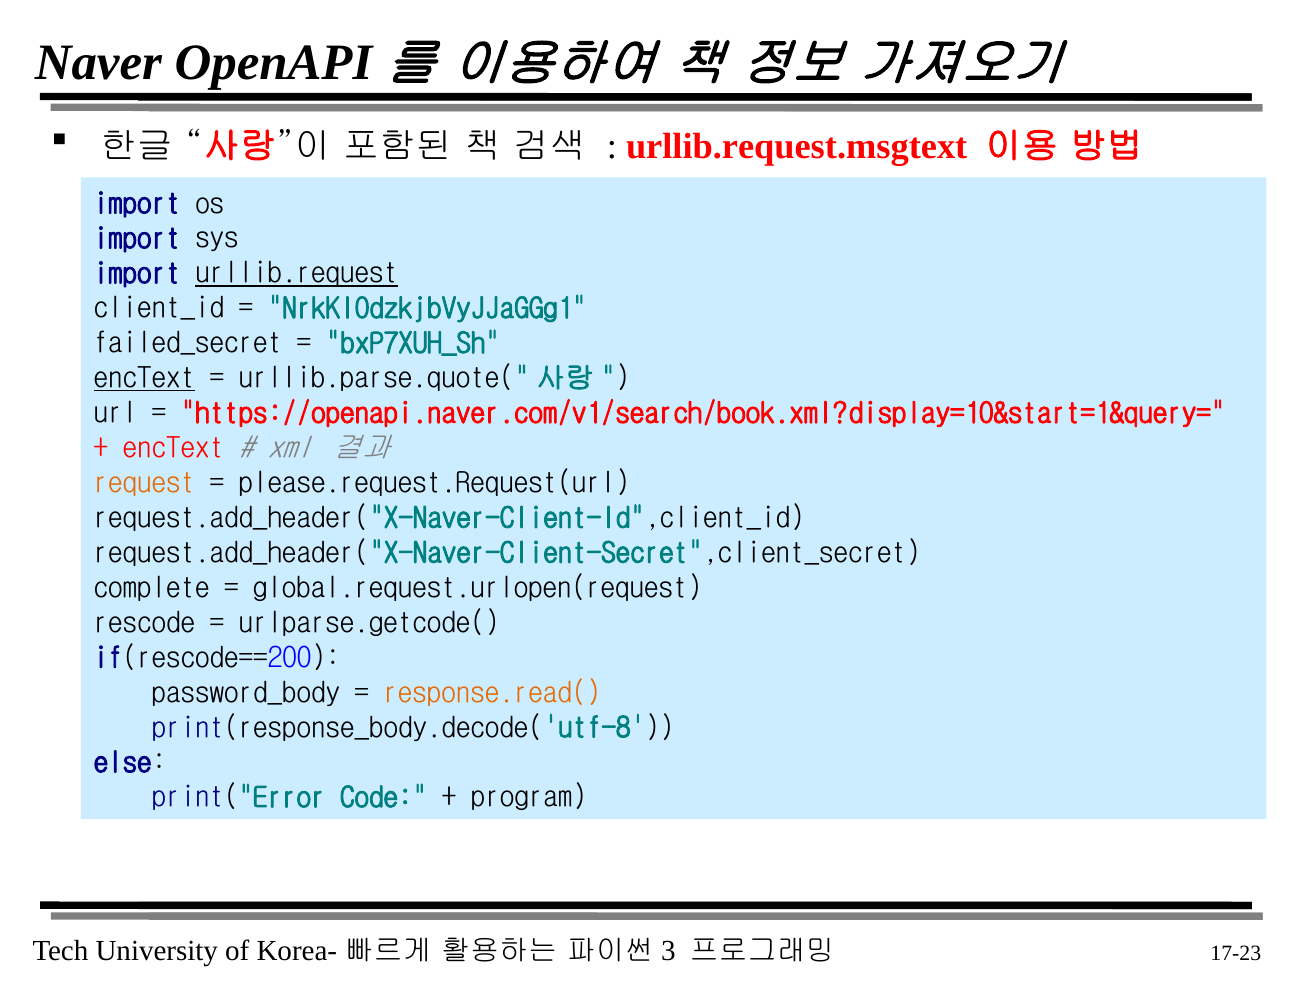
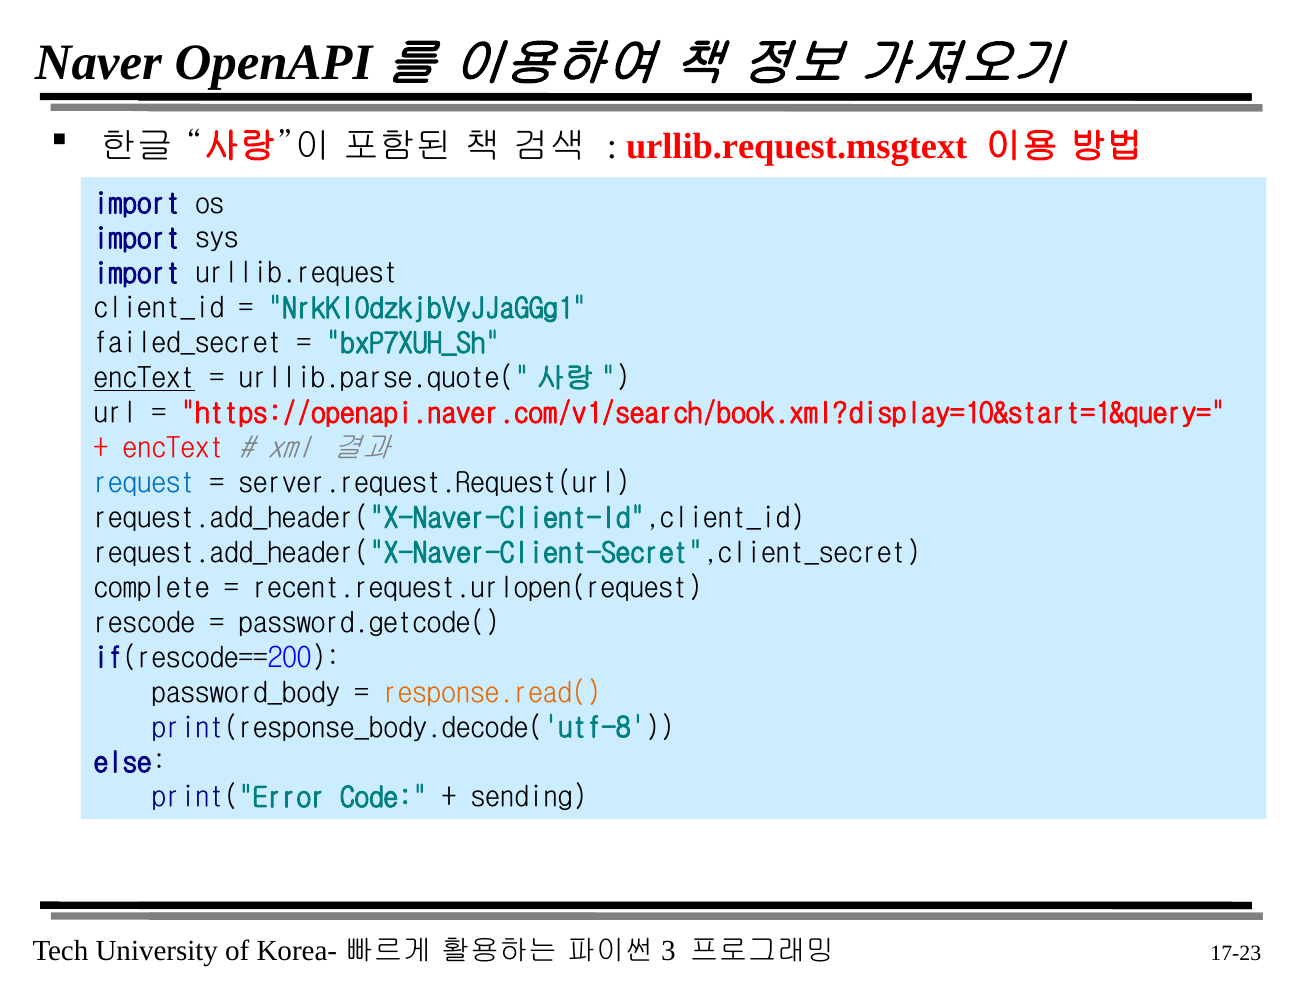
urllib.request underline: present -> none
request colour: orange -> blue
please.request.Request(url: please.request.Request(url -> server.request.Request(url
global.request.urlopen(request: global.request.urlopen(request -> recent.request.urlopen(request
urlparse.getcode(: urlparse.getcode( -> password.getcode(
program: program -> sending
